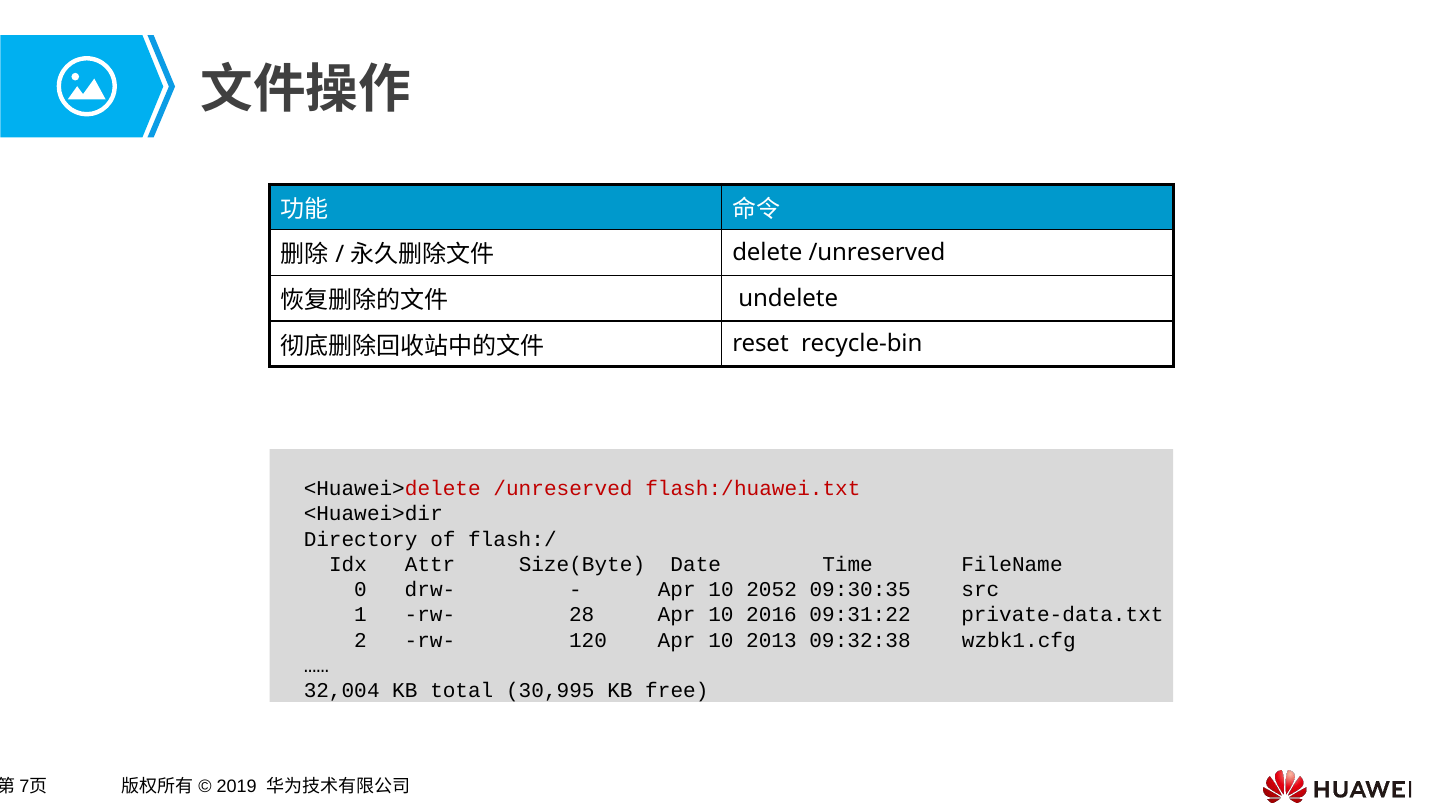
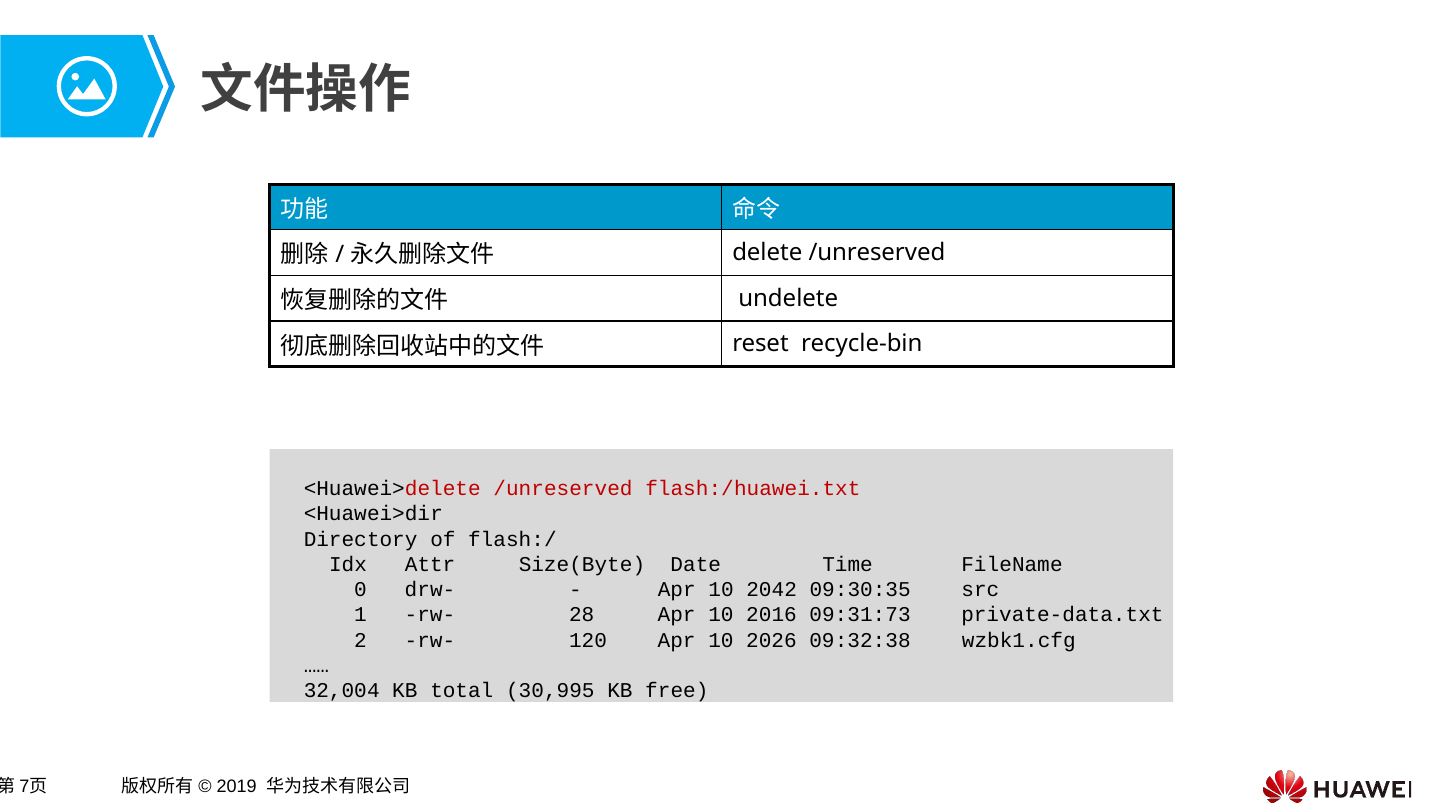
2052: 2052 -> 2042
09:31:22: 09:31:22 -> 09:31:73
2013: 2013 -> 2026
